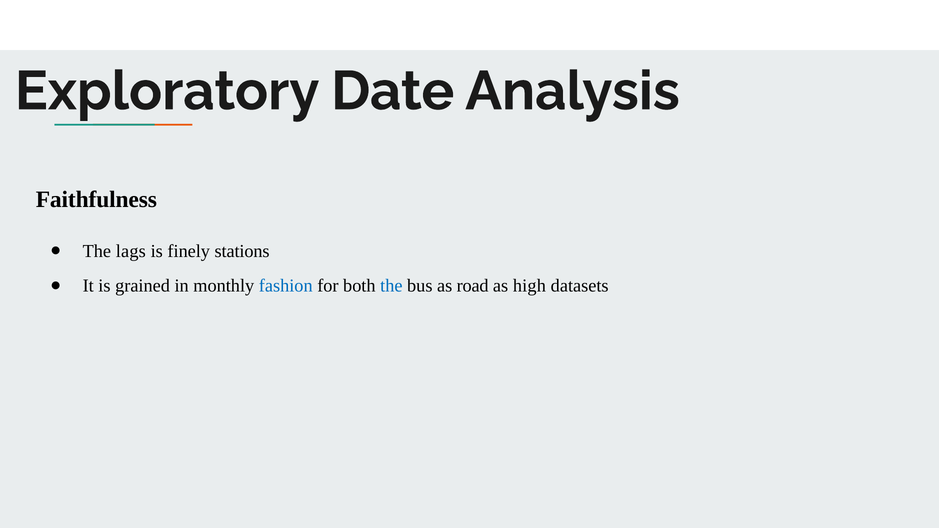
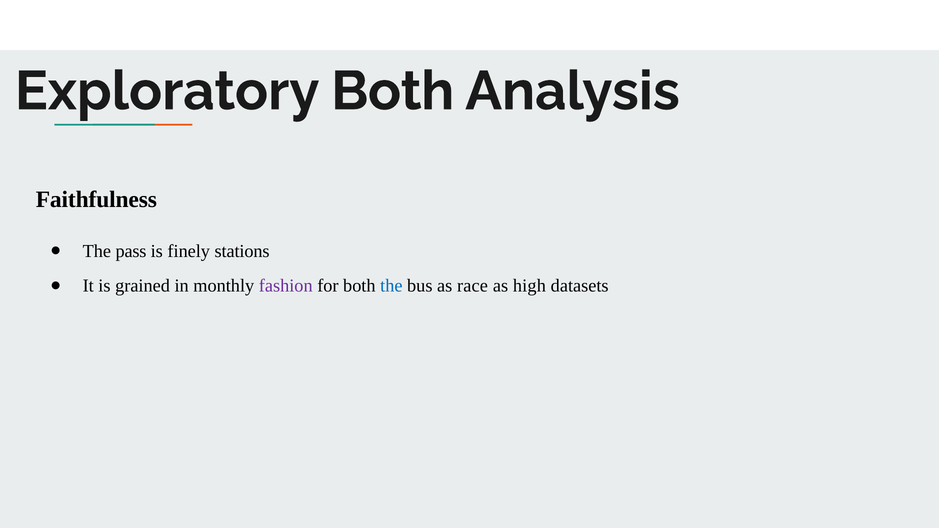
Exploratory Date: Date -> Both
lags: lags -> pass
fashion colour: blue -> purple
road: road -> race
